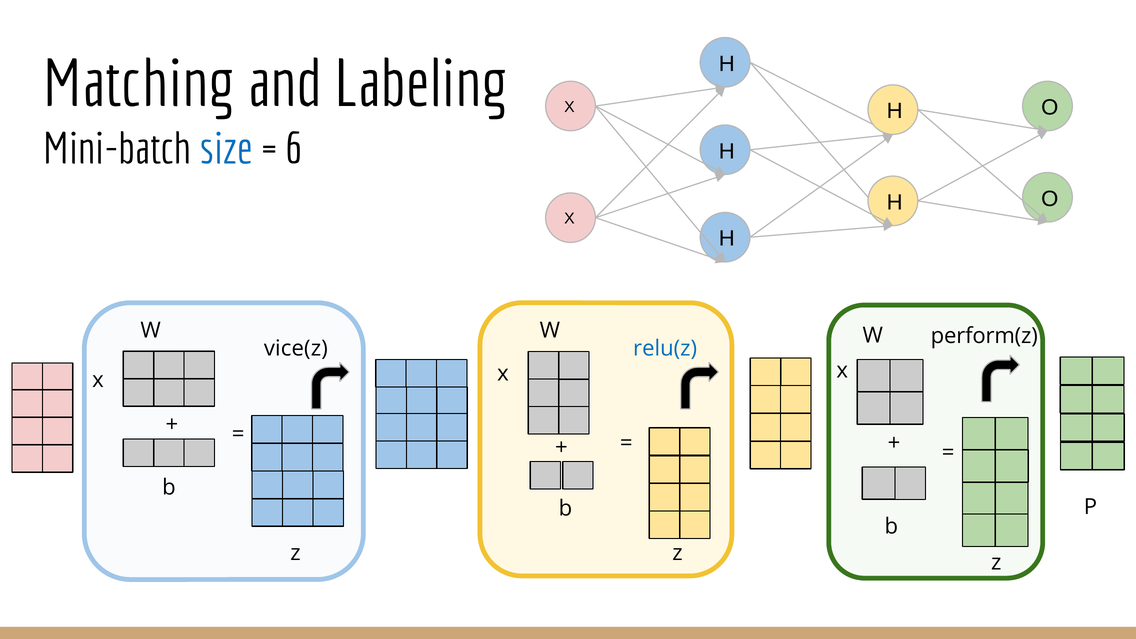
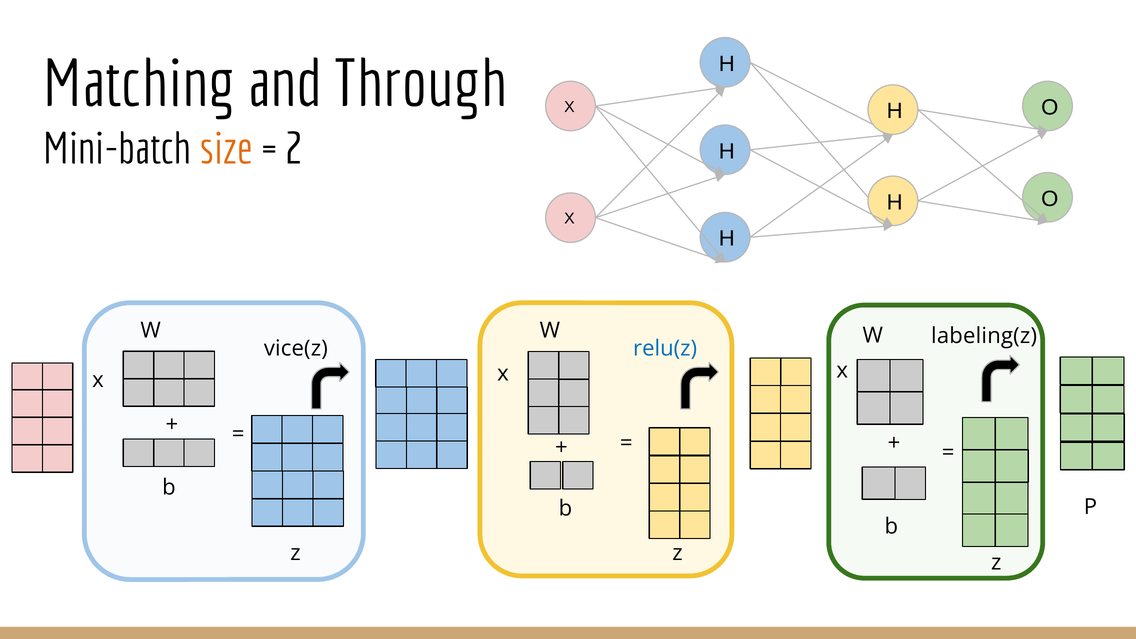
Labeling: Labeling -> Through
size colour: blue -> orange
6: 6 -> 2
perform(z: perform(z -> labeling(z
